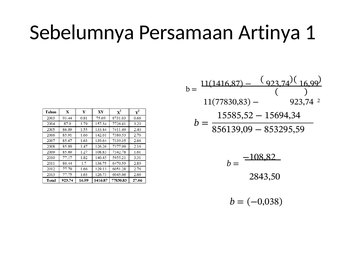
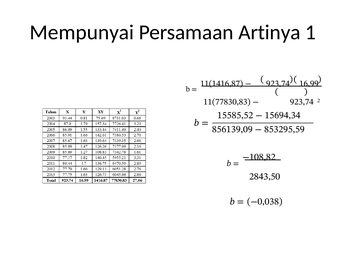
Sebelumnya: Sebelumnya -> Mempunyai
